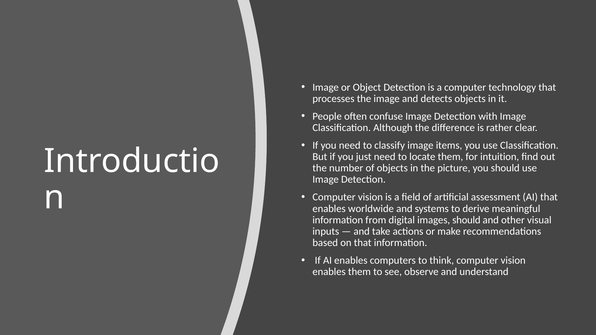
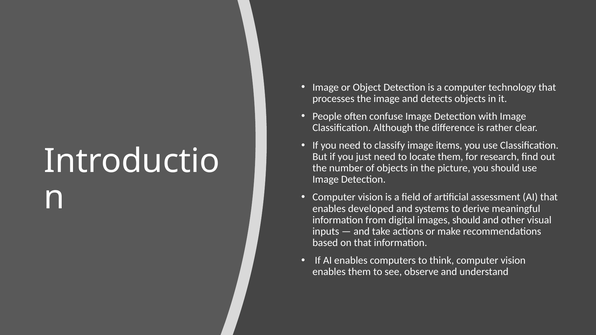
intuition: intuition -> research
worldwide: worldwide -> developed
